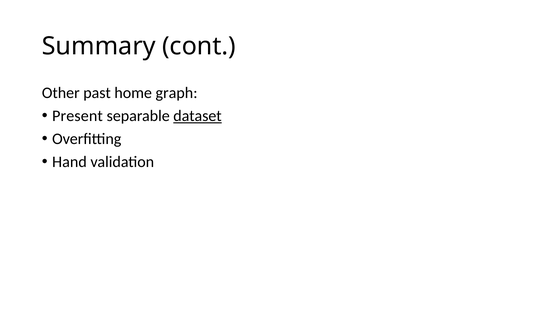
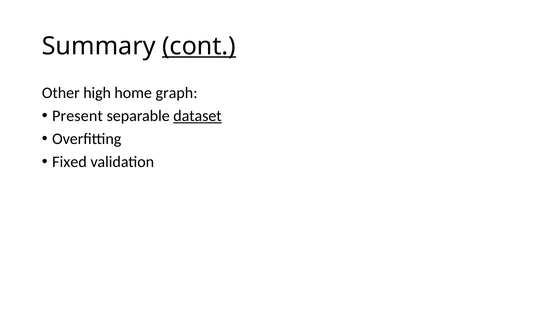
cont underline: none -> present
past: past -> high
Hand: Hand -> Fixed
